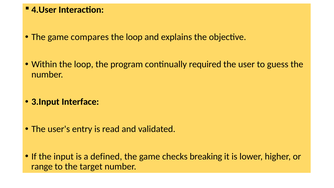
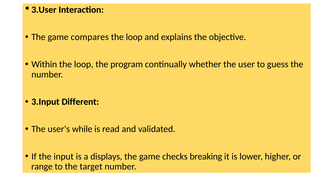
4.User: 4.User -> 3.User
required: required -> whether
Interface: Interface -> Different
entry: entry -> while
defined: defined -> displays
